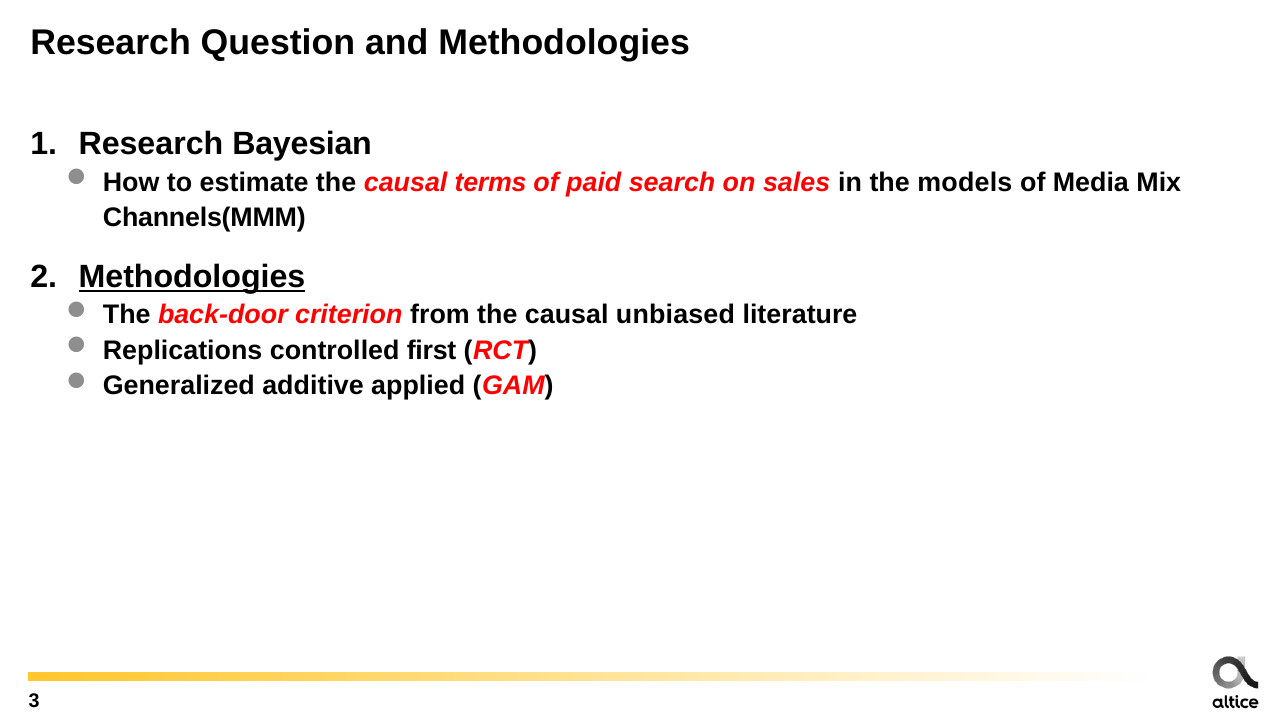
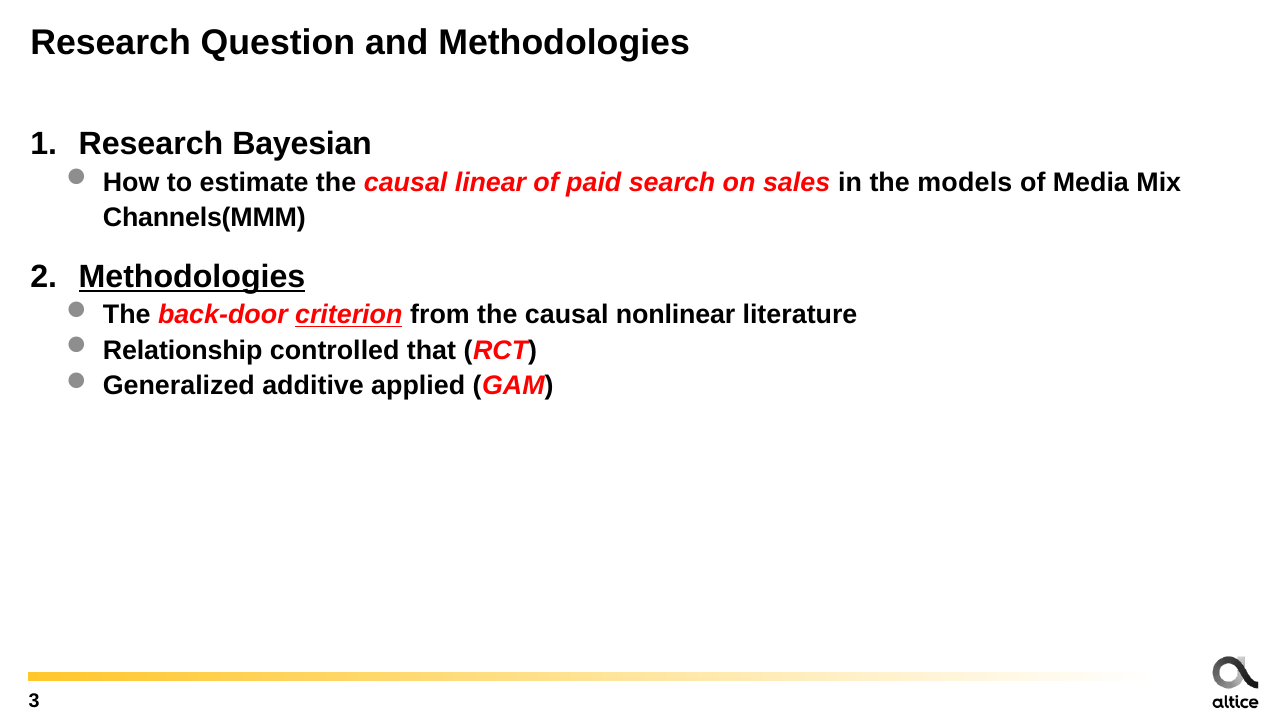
terms: terms -> linear
criterion underline: none -> present
unbiased: unbiased -> nonlinear
Replications: Replications -> Relationship
first: first -> that
